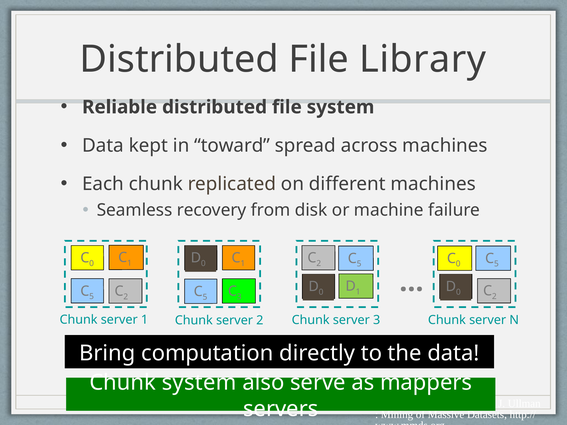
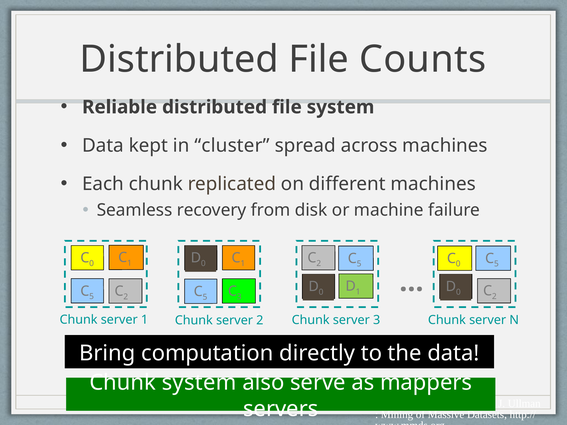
Library: Library -> Counts
toward: toward -> cluster
